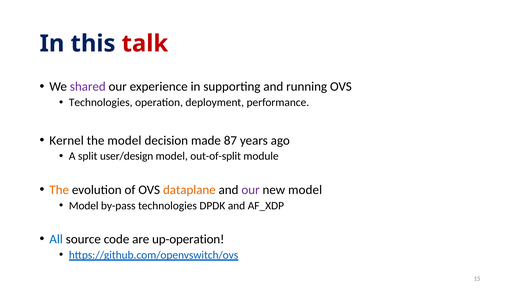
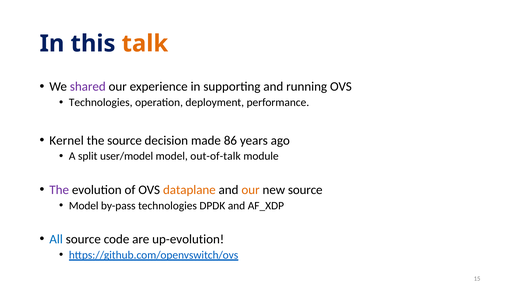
talk colour: red -> orange
the model: model -> source
87: 87 -> 86
user/design: user/design -> user/model
out-of-split: out-of-split -> out-of-talk
The at (59, 190) colour: orange -> purple
our at (251, 190) colour: purple -> orange
new model: model -> source
up-operation: up-operation -> up-evolution
